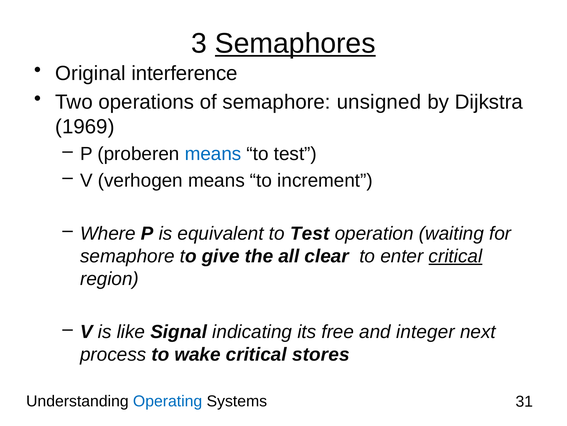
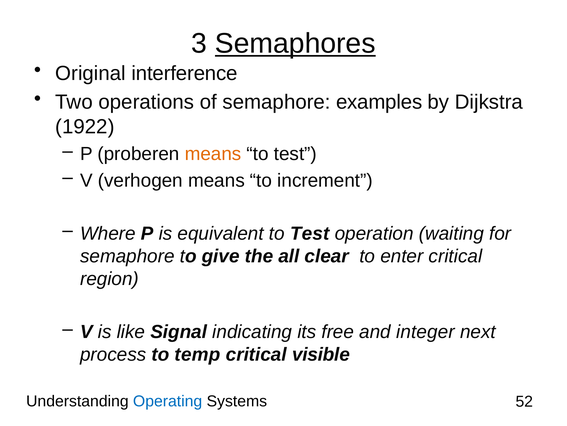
unsigned: unsigned -> examples
1969: 1969 -> 1922
means at (213, 154) colour: blue -> orange
critical at (455, 256) underline: present -> none
wake: wake -> temp
stores: stores -> visible
31: 31 -> 52
